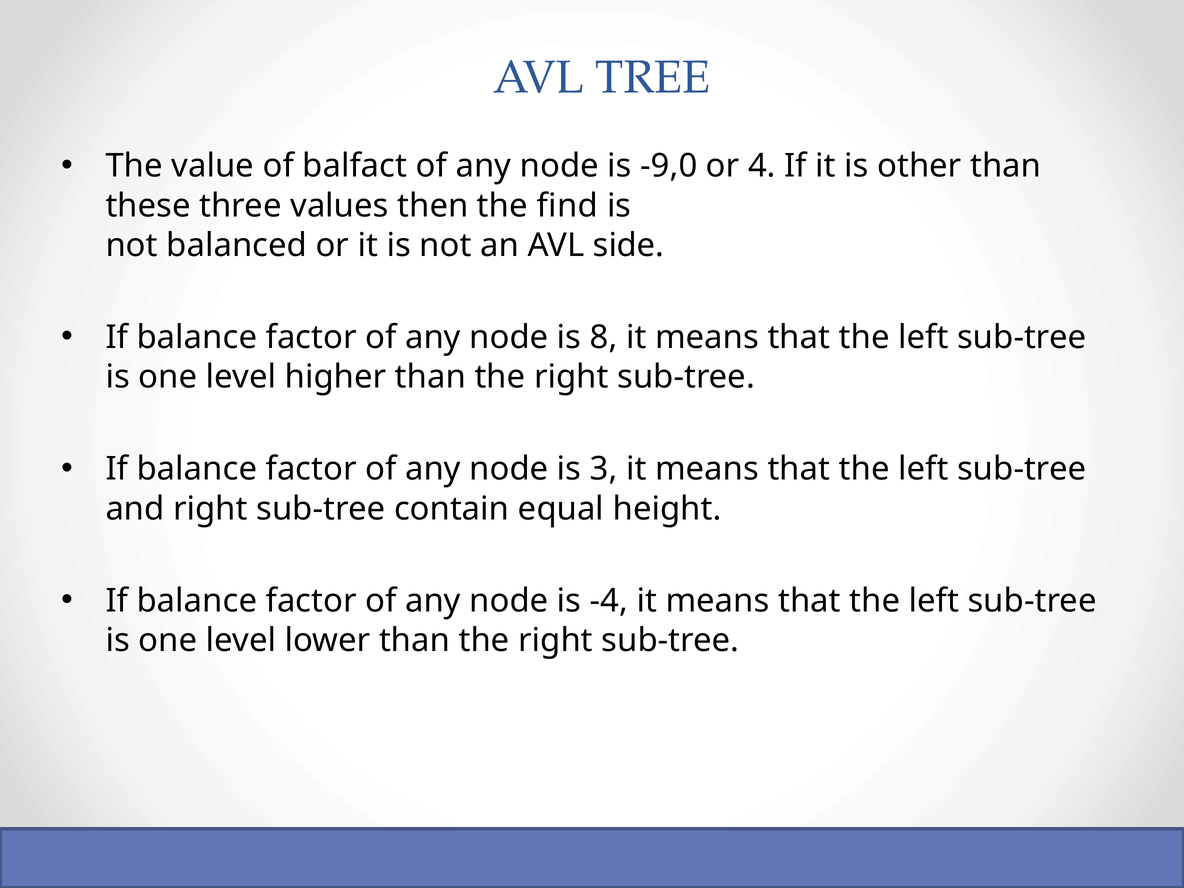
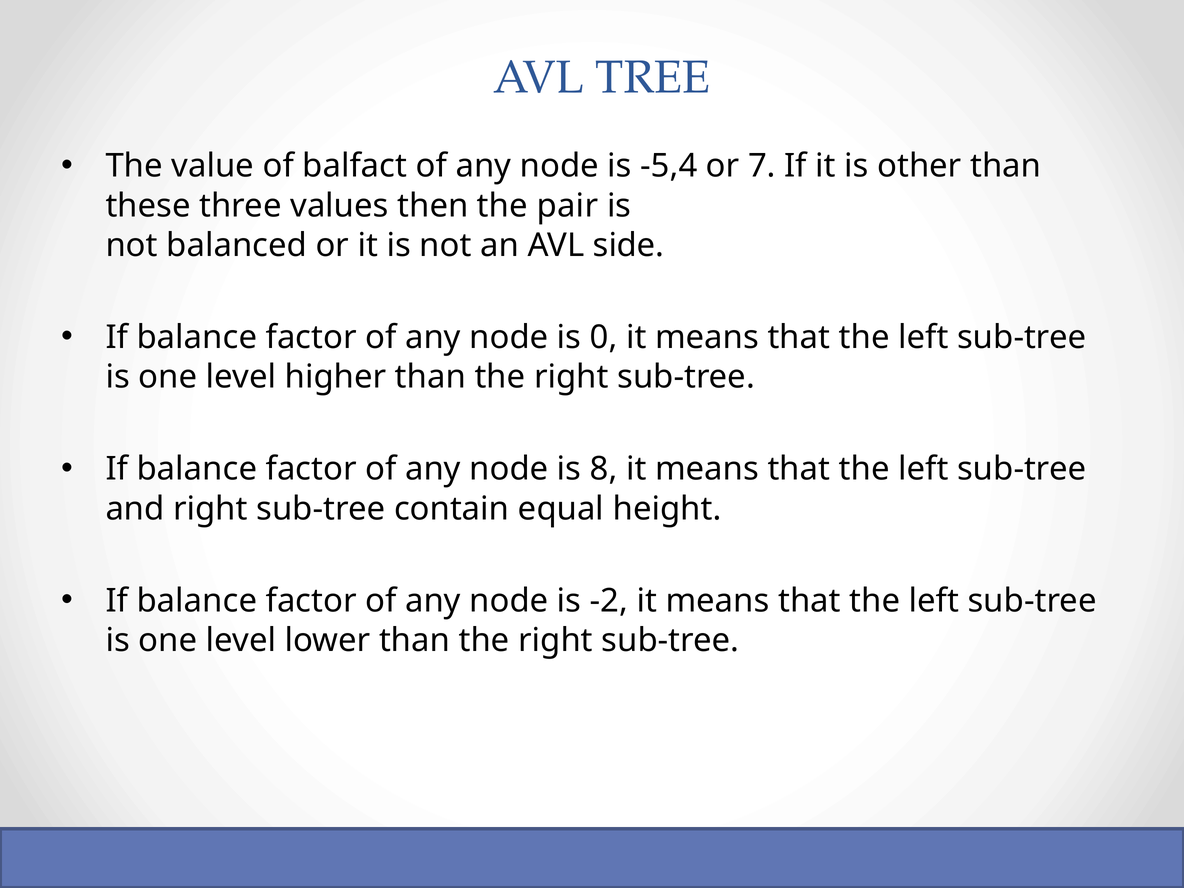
-9,0: -9,0 -> -5,4
4: 4 -> 7
find: find -> pair
8: 8 -> 0
3: 3 -> 8
-4: -4 -> -2
